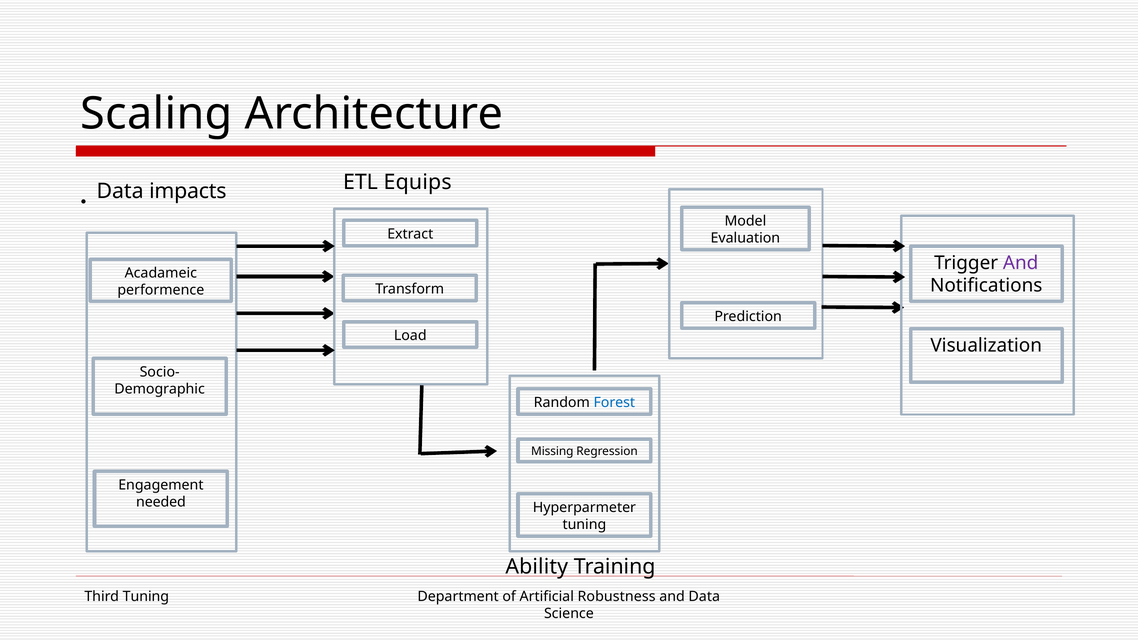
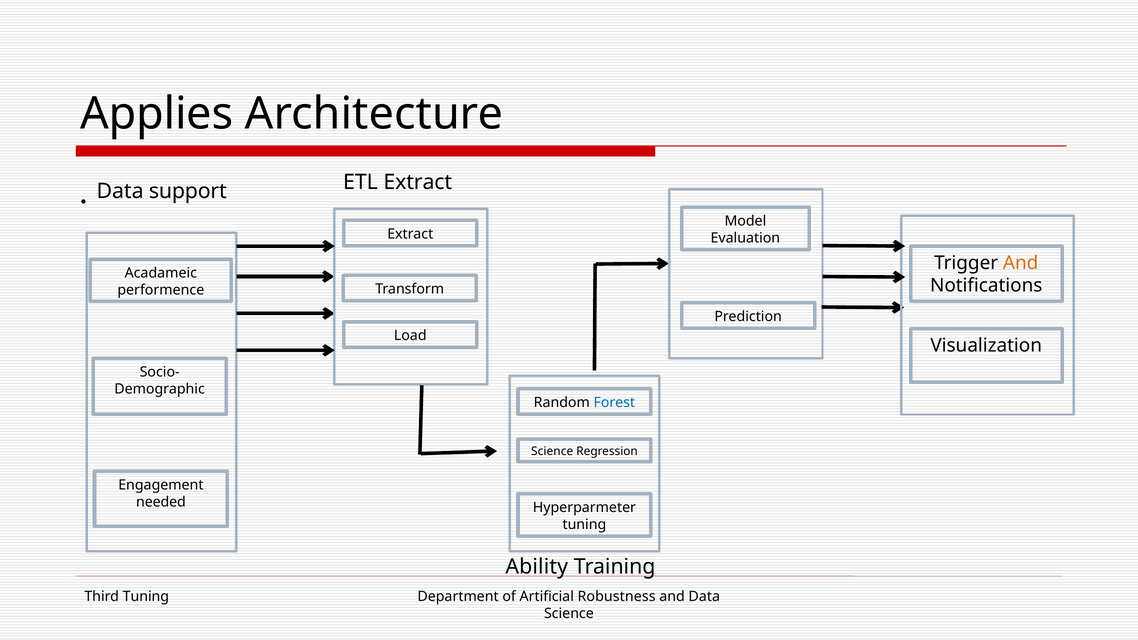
Scaling: Scaling -> Applies
impacts: impacts -> support
ETL Equips: Equips -> Extract
And at (1021, 263) colour: purple -> orange
Missing at (552, 451): Missing -> Science
